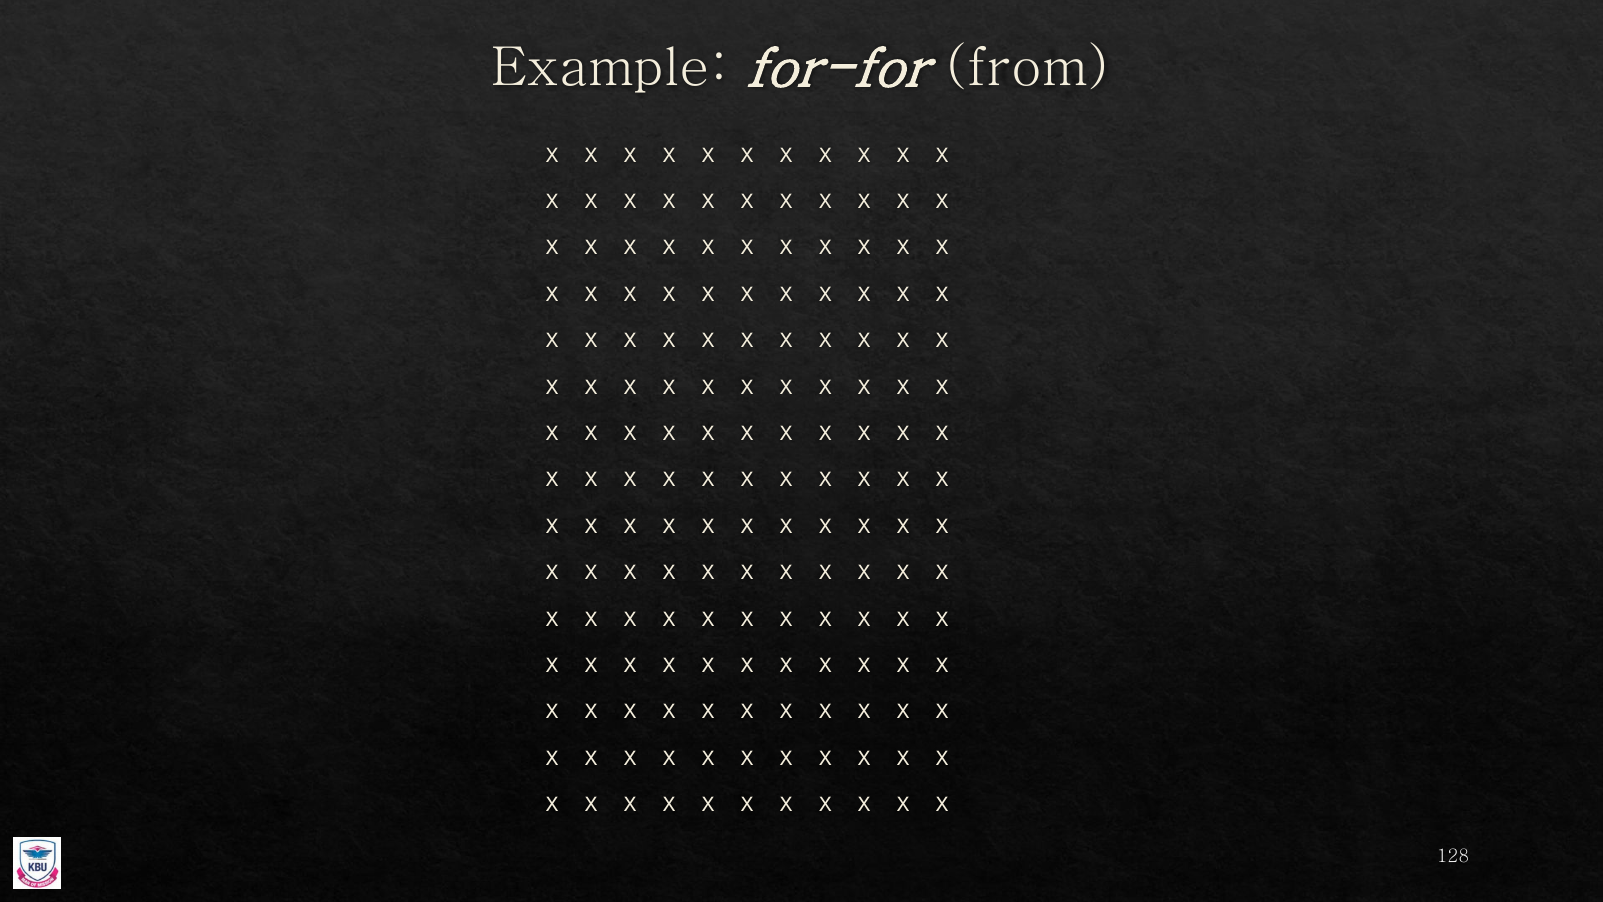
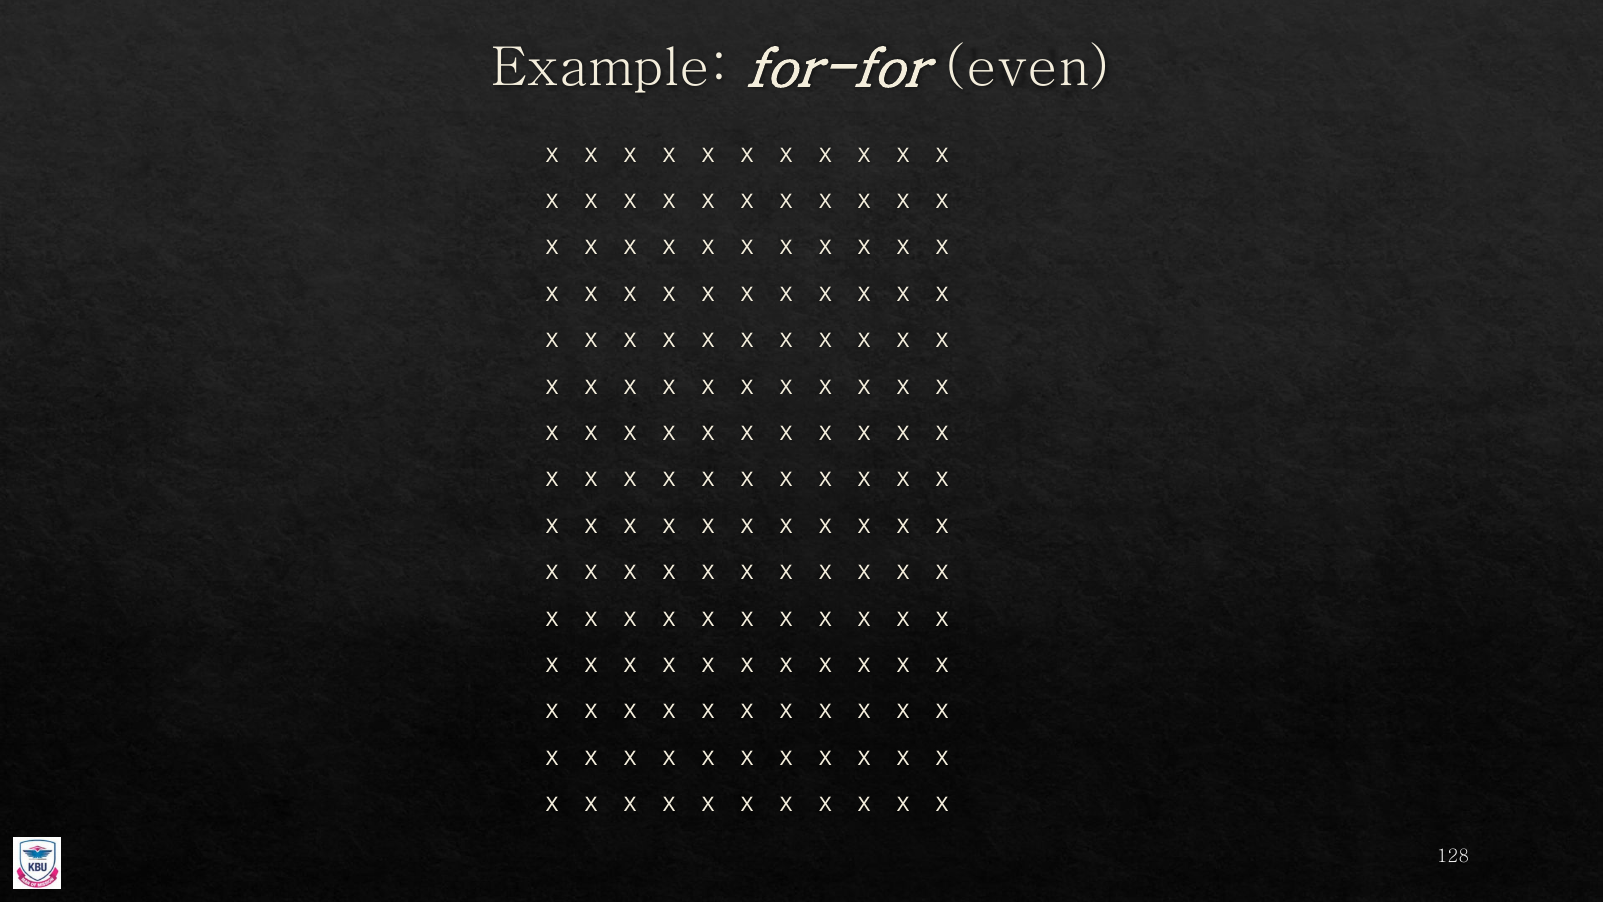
from: from -> even
